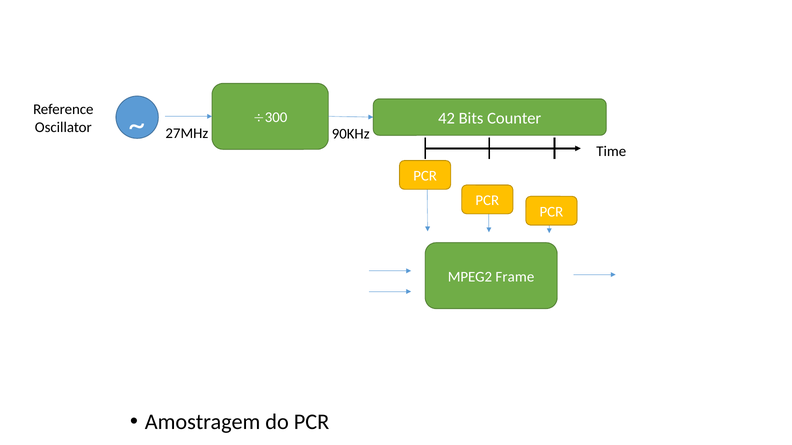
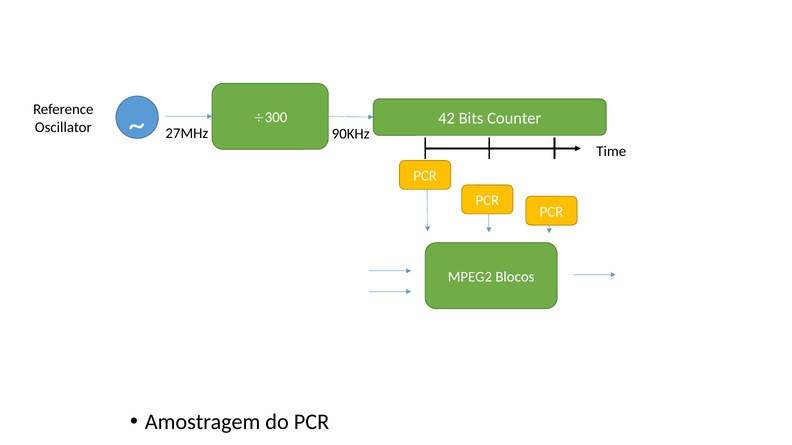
Frame: Frame -> Blocos
